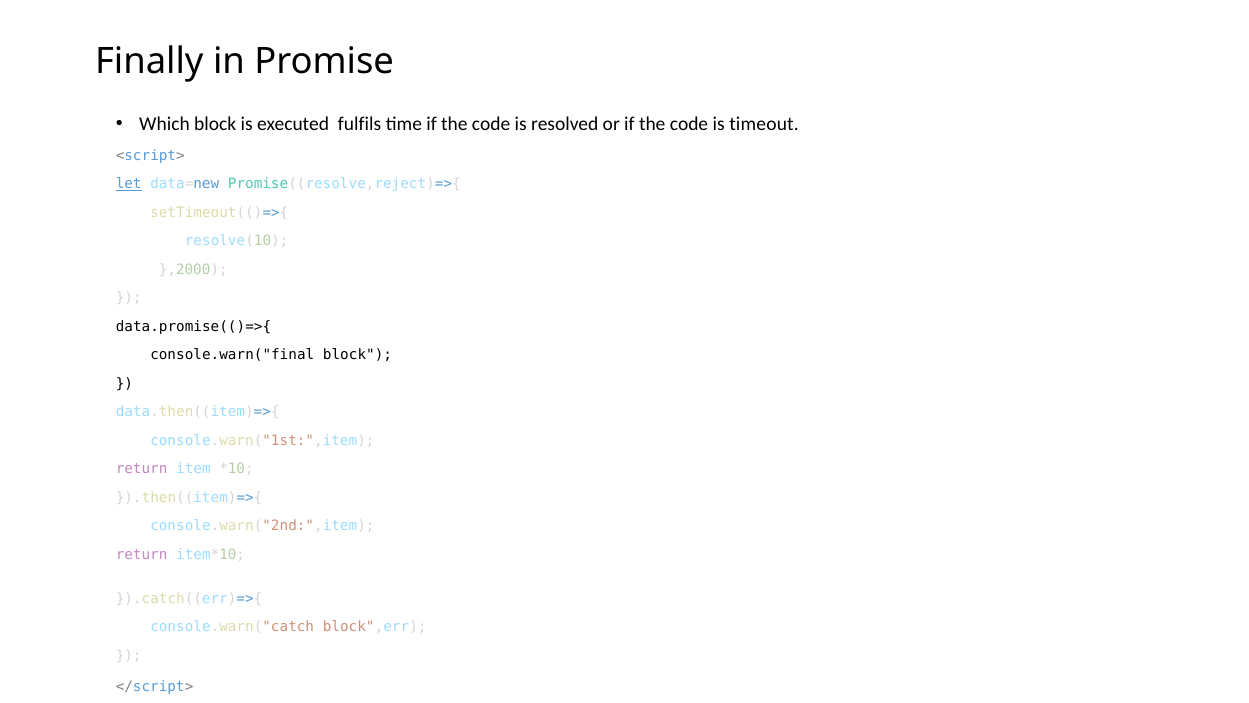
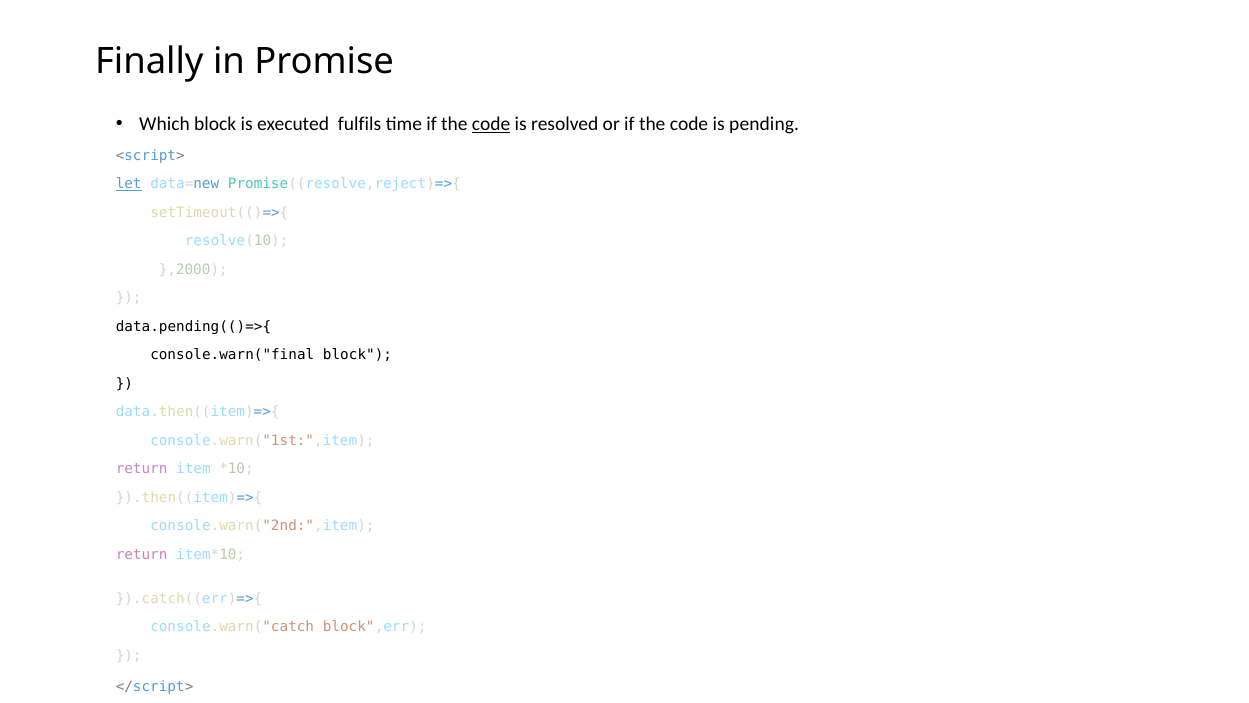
code at (491, 124) underline: none -> present
timeout: timeout -> pending
data.promise(()=>{: data.promise(()=>{ -> data.pending(()=>{
